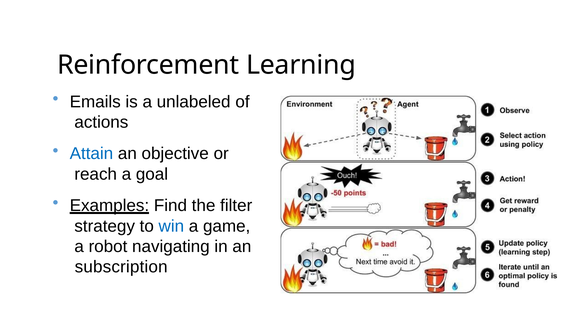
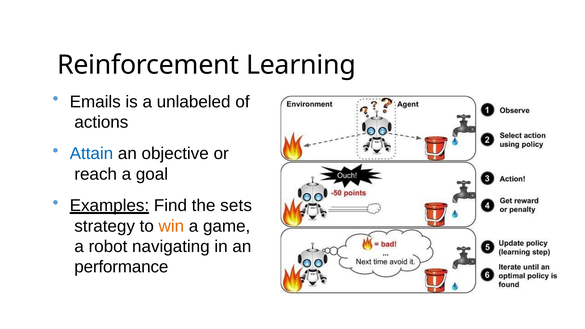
filter: filter -> sets
win colour: blue -> orange
subscription: subscription -> performance
